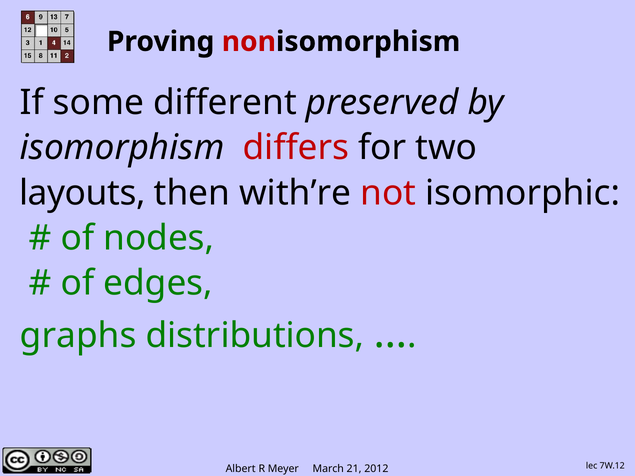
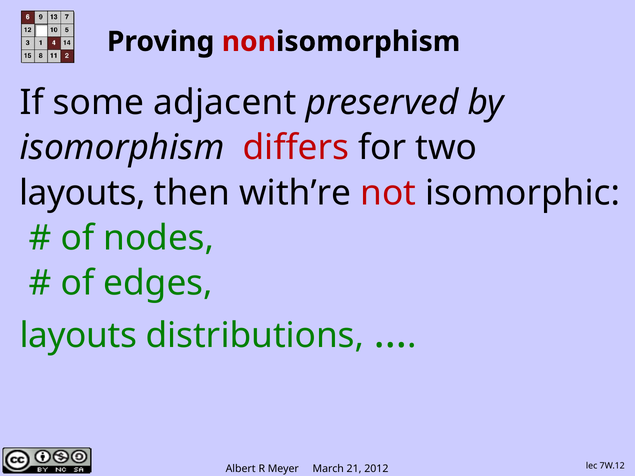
different: different -> adjacent
graphs at (78, 336): graphs -> layouts
